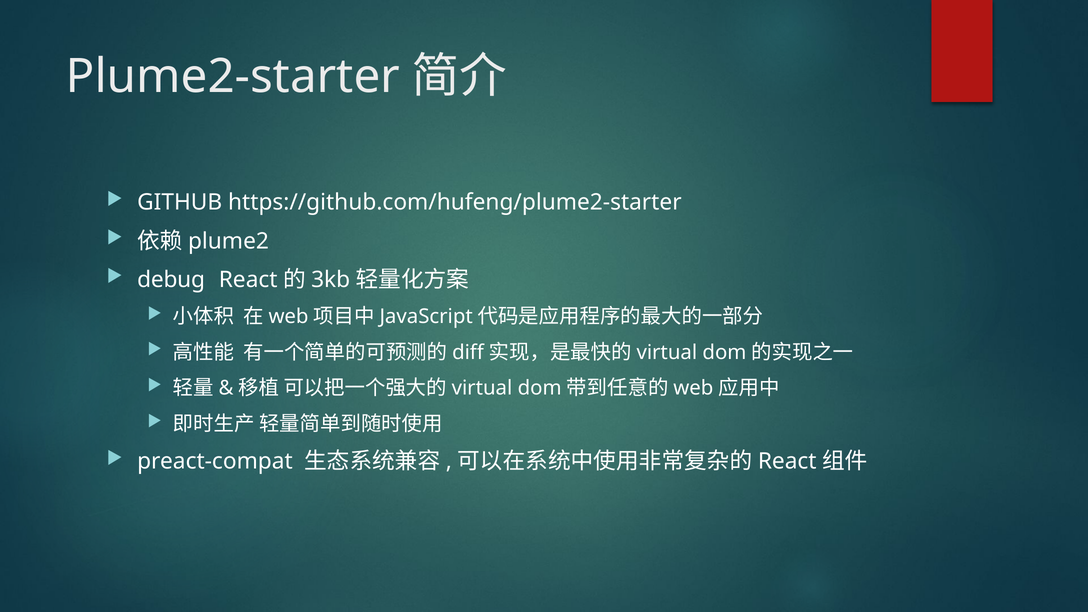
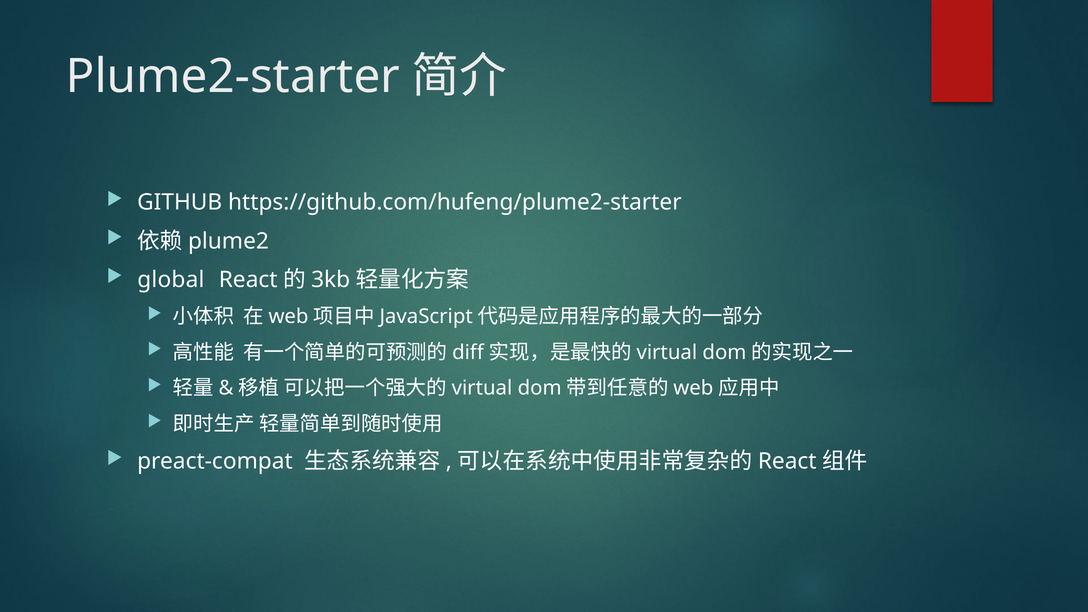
debug: debug -> global
